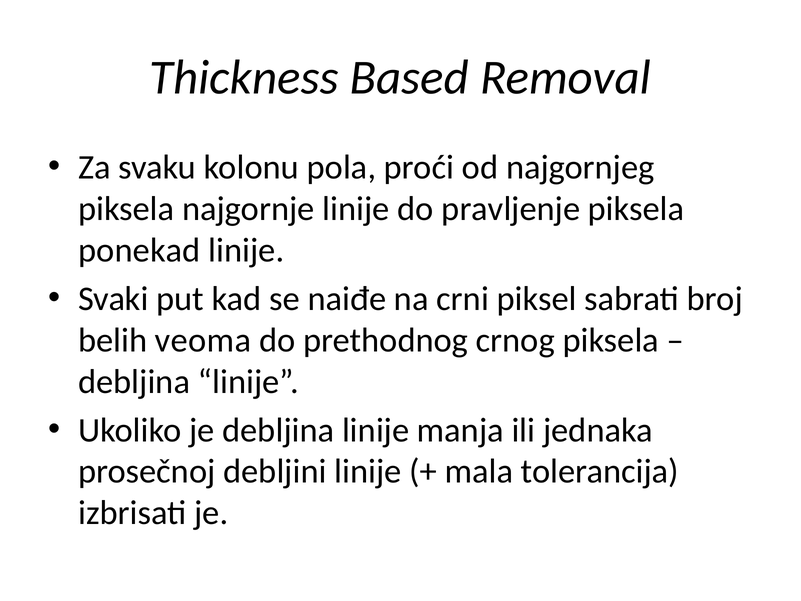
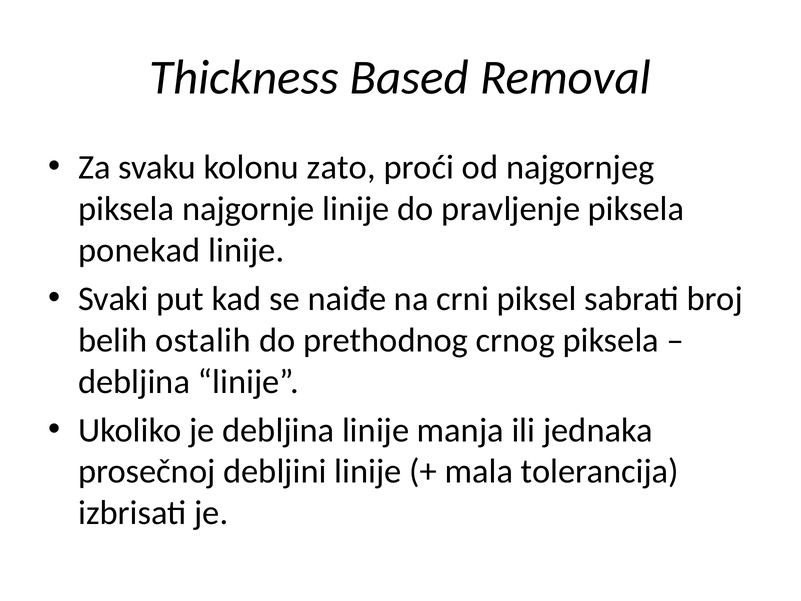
pola: pola -> zato
veoma: veoma -> ostalih
